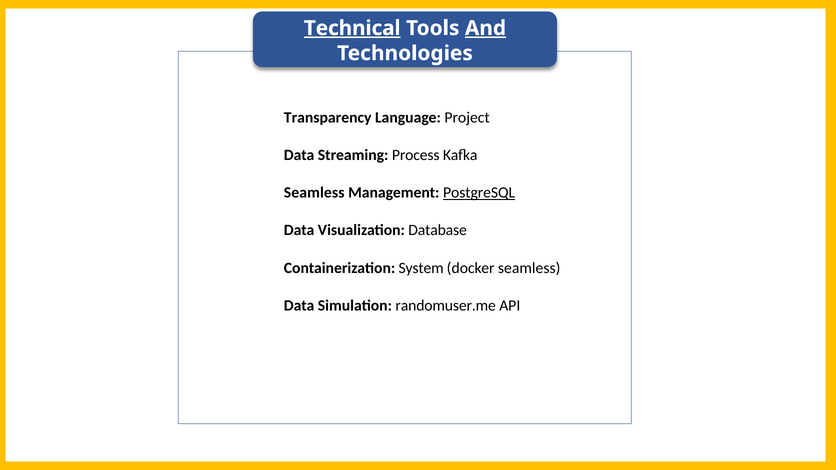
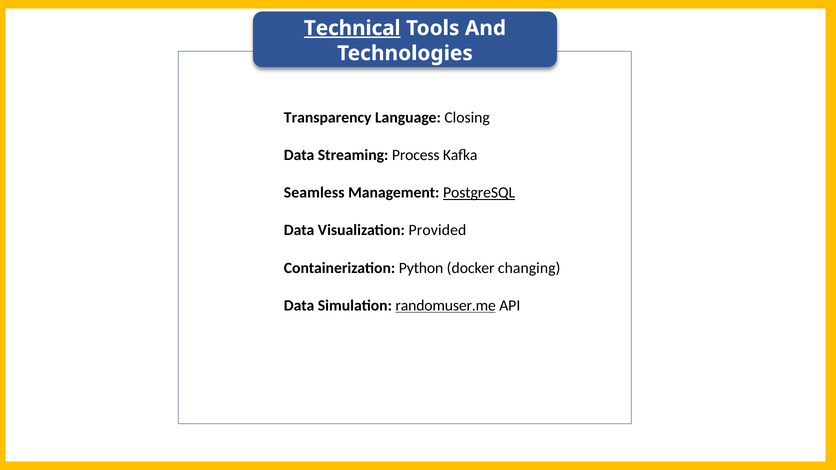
And underline: present -> none
Project: Project -> Closing
Database: Database -> Provided
System: System -> Python
docker seamless: seamless -> changing
randomuser.me underline: none -> present
